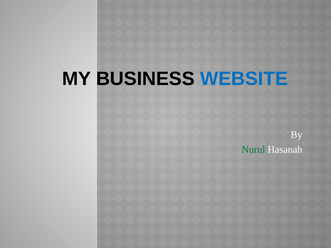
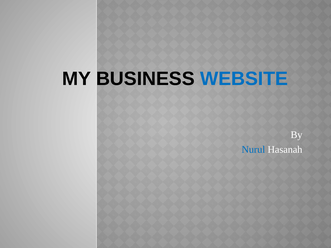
Nurul colour: green -> blue
